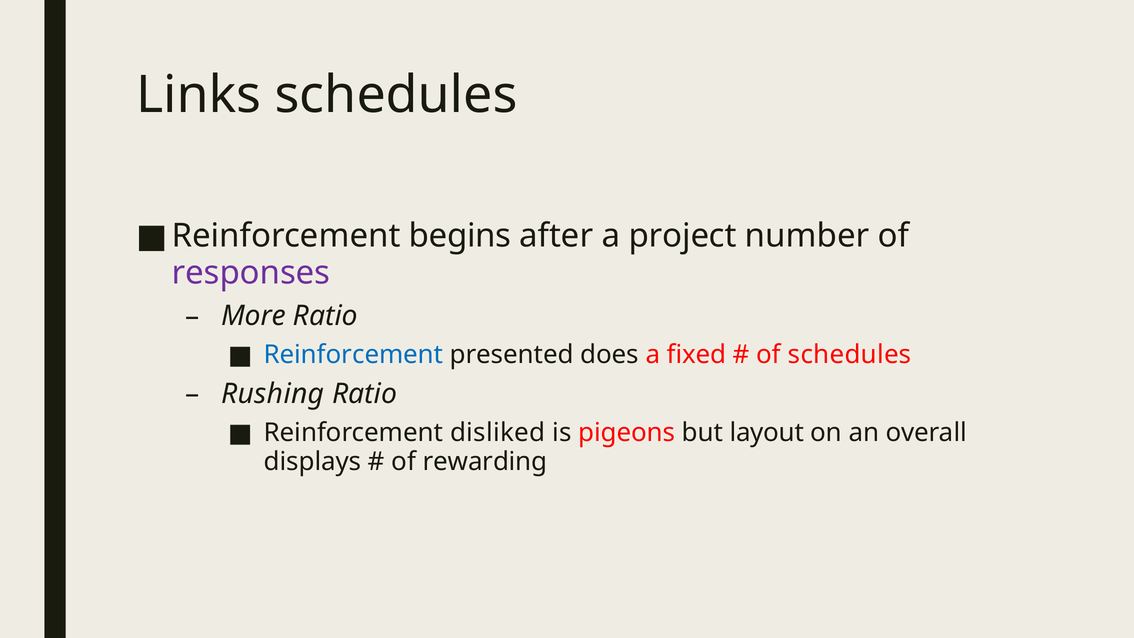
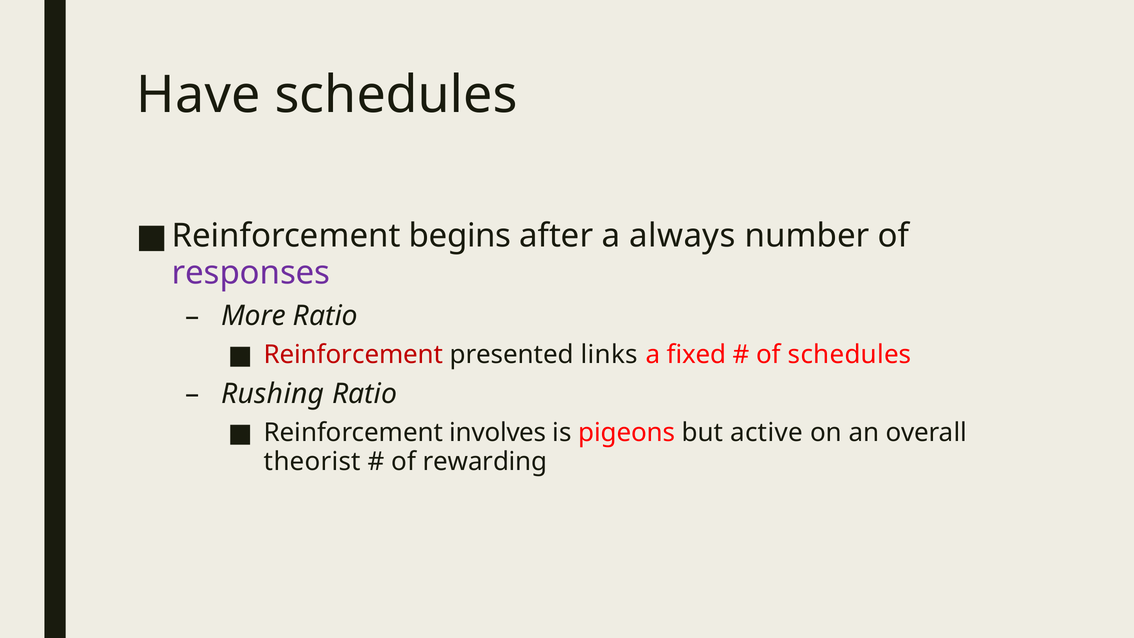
Links: Links -> Have
project: project -> always
Reinforcement at (353, 355) colour: blue -> red
does: does -> links
disliked: disliked -> involves
layout: layout -> active
displays: displays -> theorist
